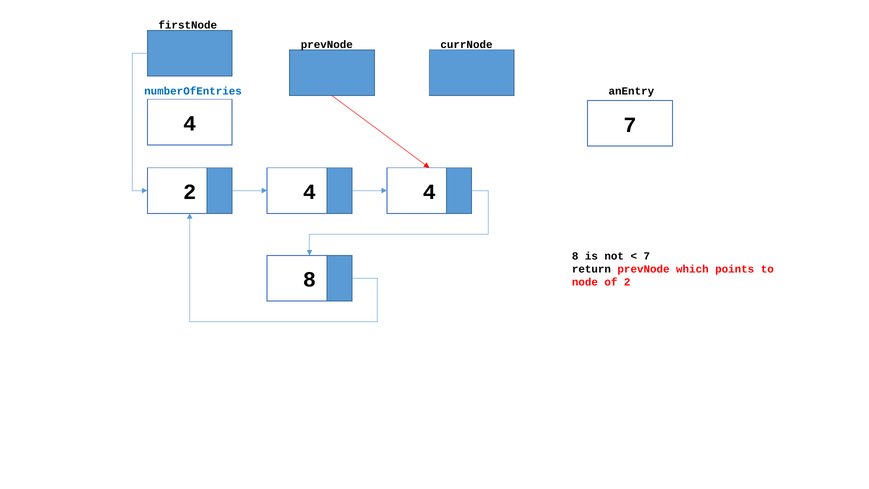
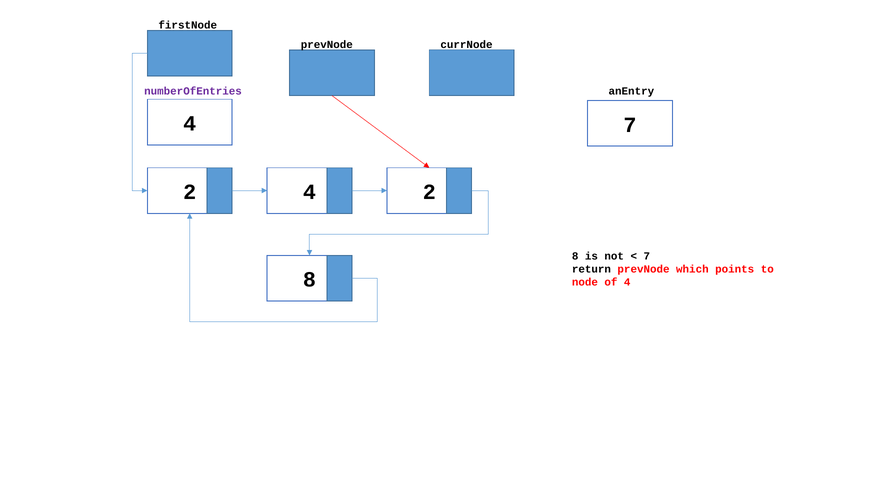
numberOfEntries colour: blue -> purple
2 4 4: 4 -> 2
of 2: 2 -> 4
